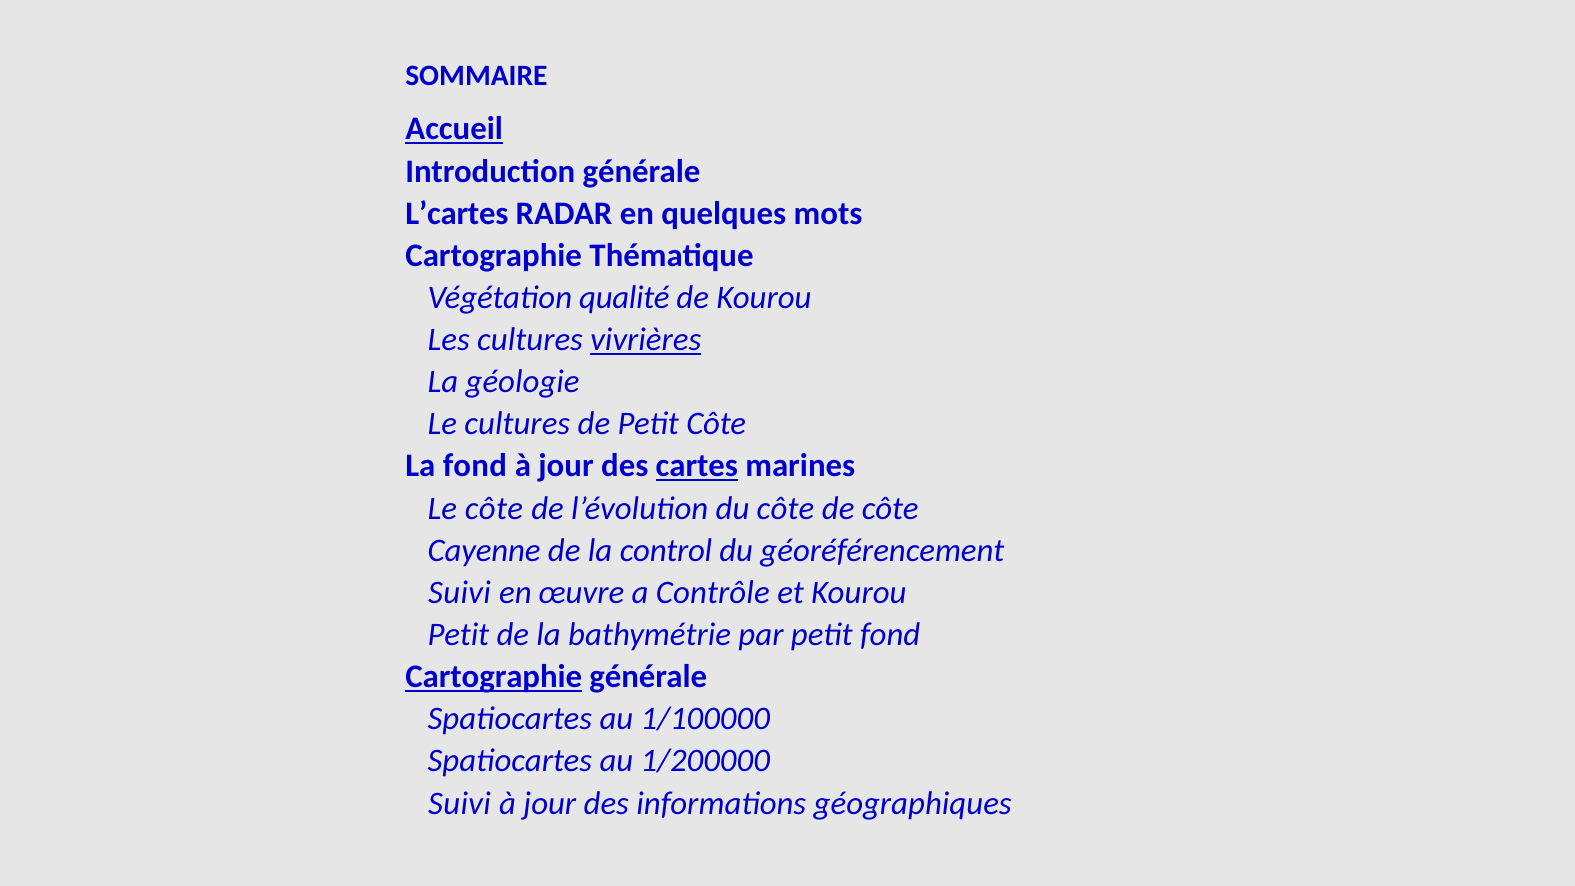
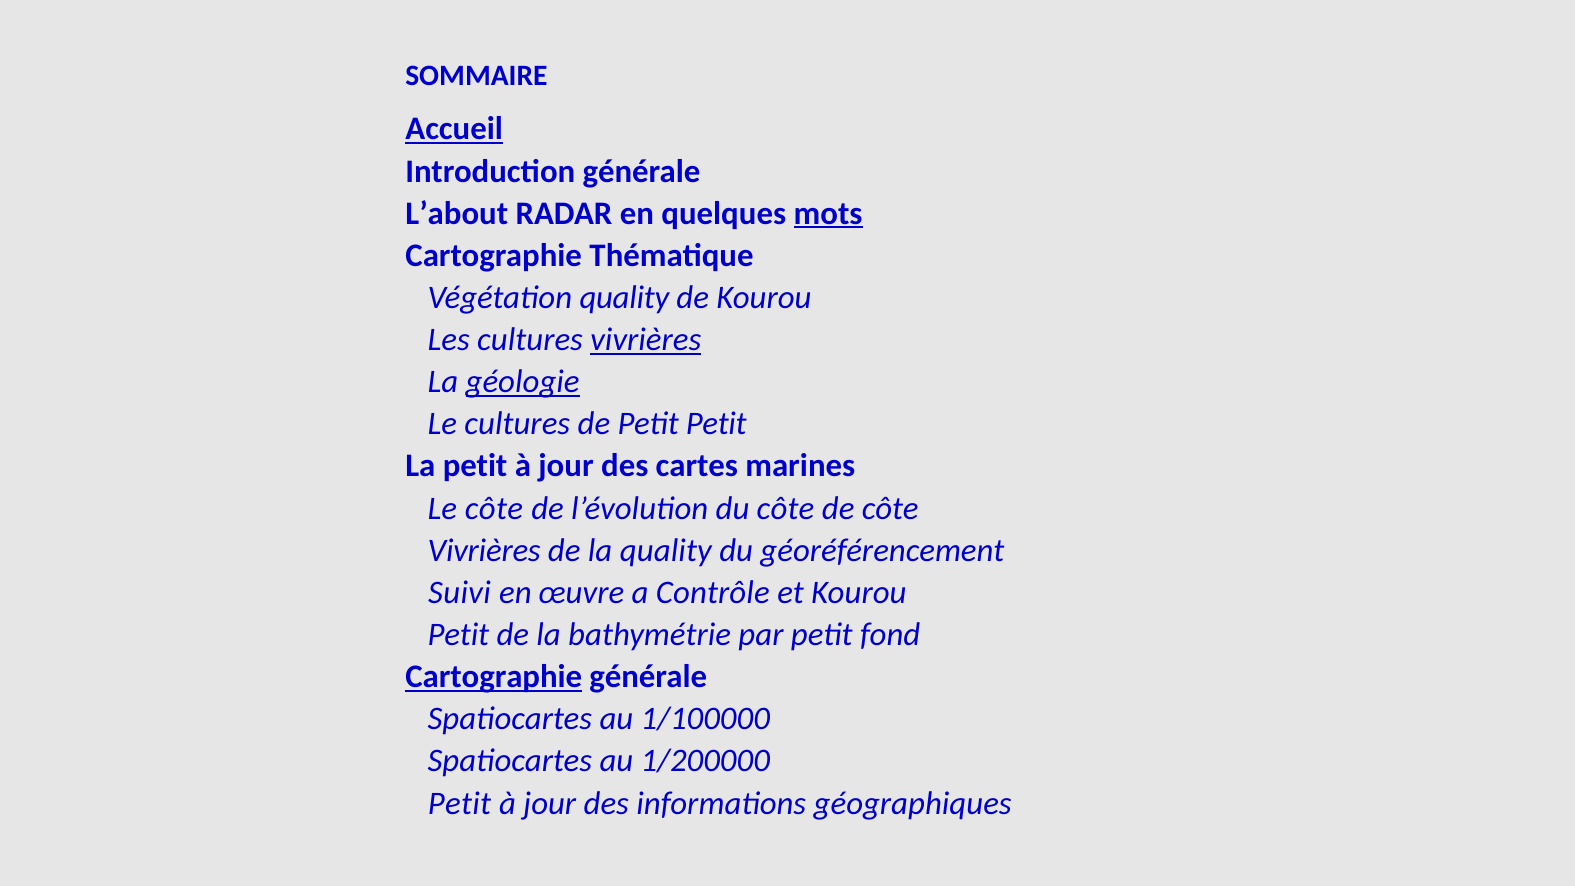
L’cartes: L’cartes -> L’about
mots underline: none -> present
Végétation qualité: qualité -> quality
géologie underline: none -> present
Petit Côte: Côte -> Petit
La fond: fond -> petit
cartes underline: present -> none
Cayenne at (484, 550): Cayenne -> Vivrières
la control: control -> quality
Suivi at (459, 803): Suivi -> Petit
